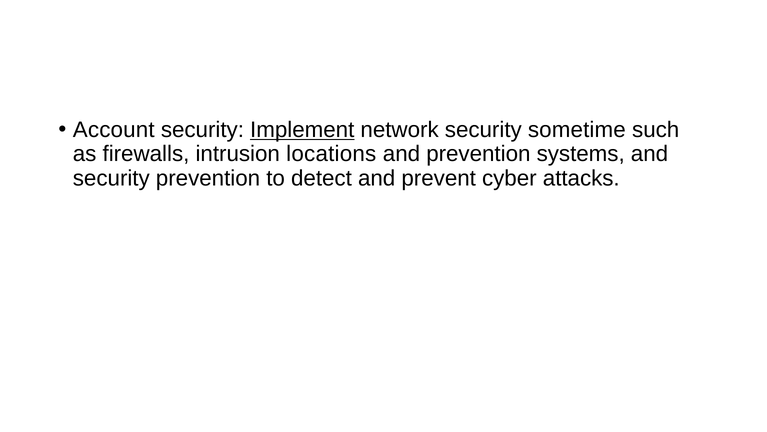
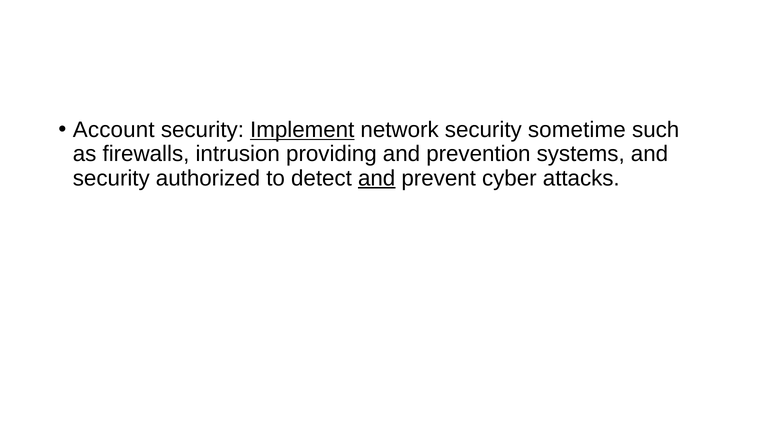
locations: locations -> providing
security prevention: prevention -> authorized
and at (377, 178) underline: none -> present
